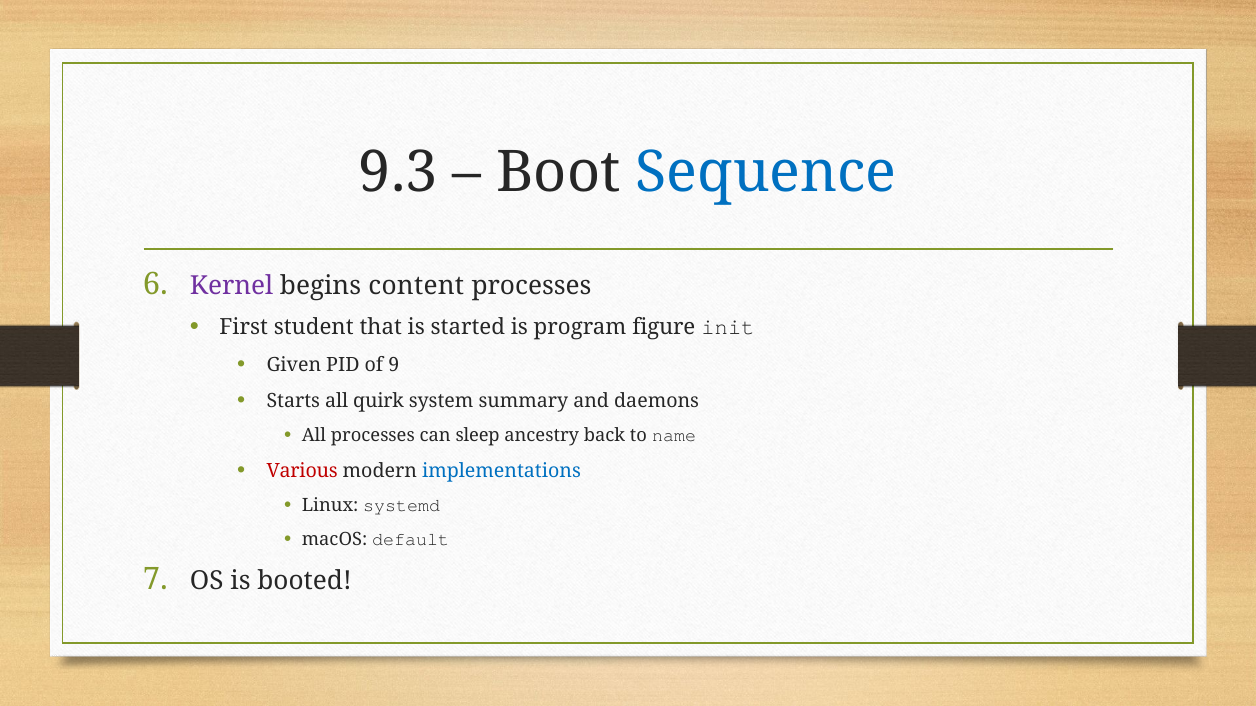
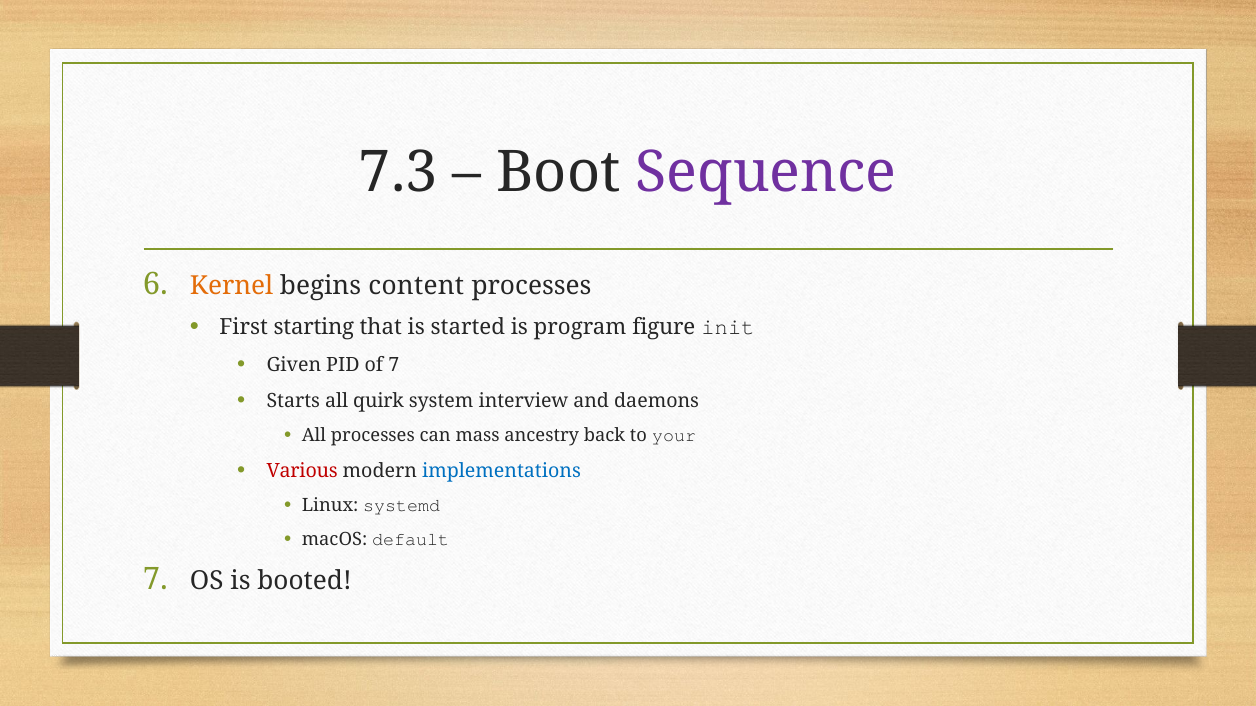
9.3: 9.3 -> 7.3
Sequence colour: blue -> purple
Kernel colour: purple -> orange
student: student -> starting
of 9: 9 -> 7
summary: summary -> interview
sleep: sleep -> mass
name: name -> your
